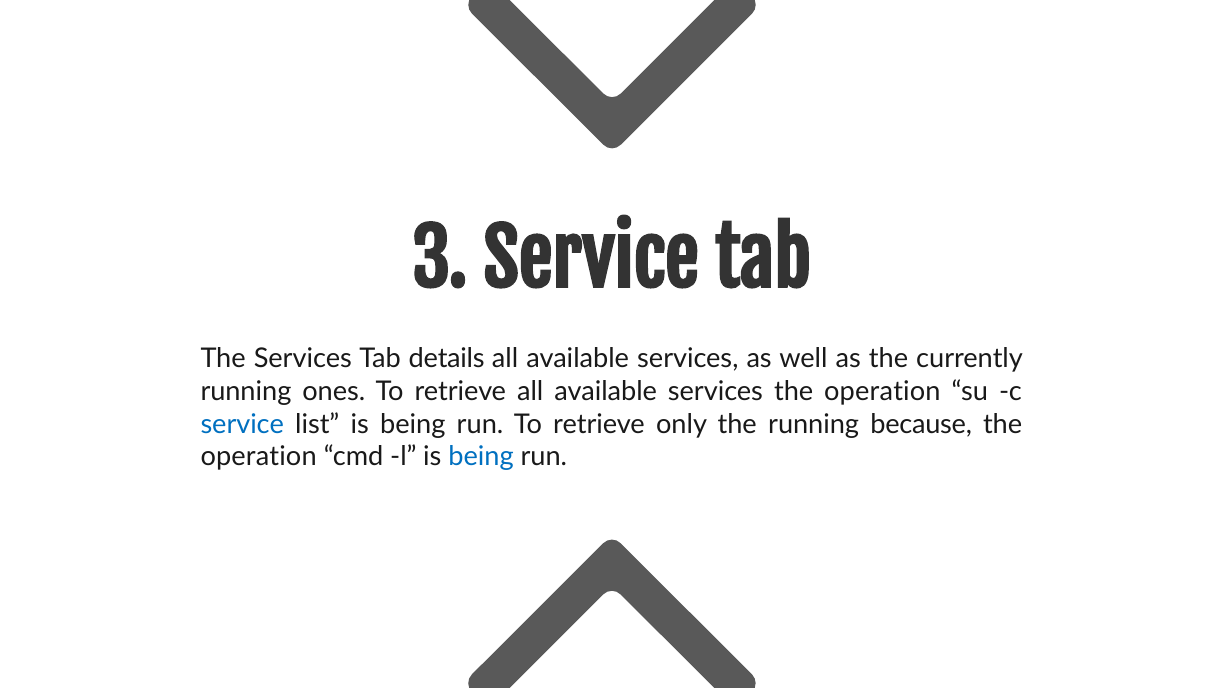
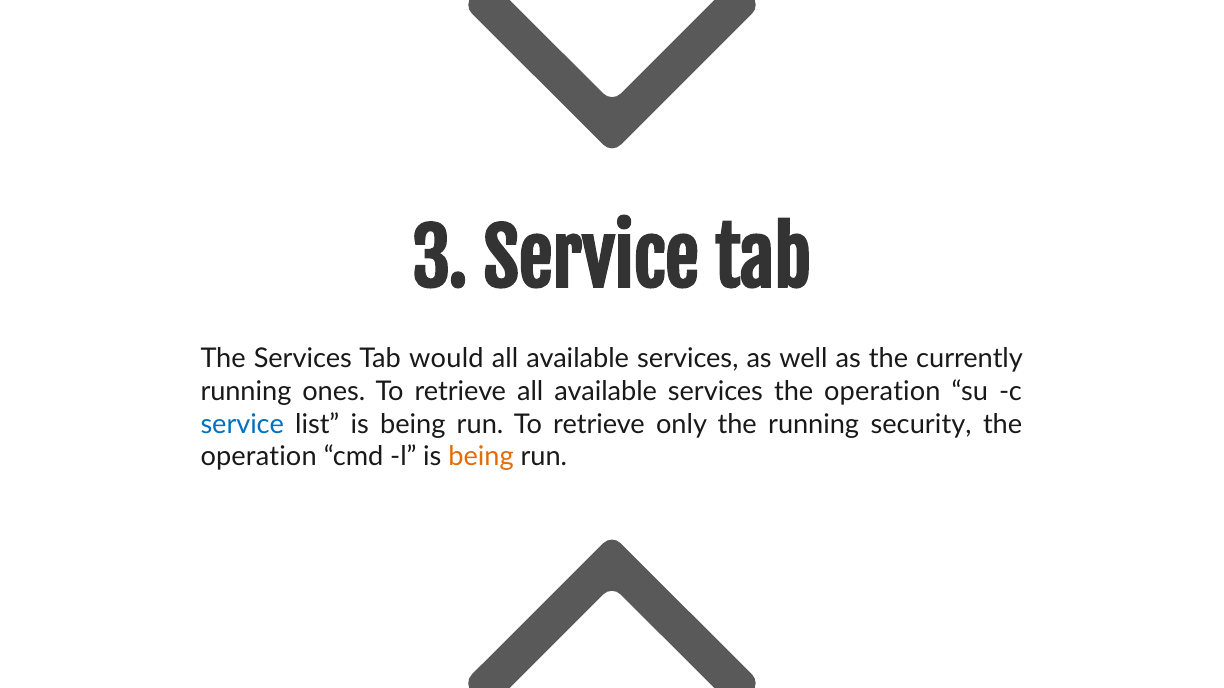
details: details -> would
because: because -> security
being at (481, 457) colour: blue -> orange
